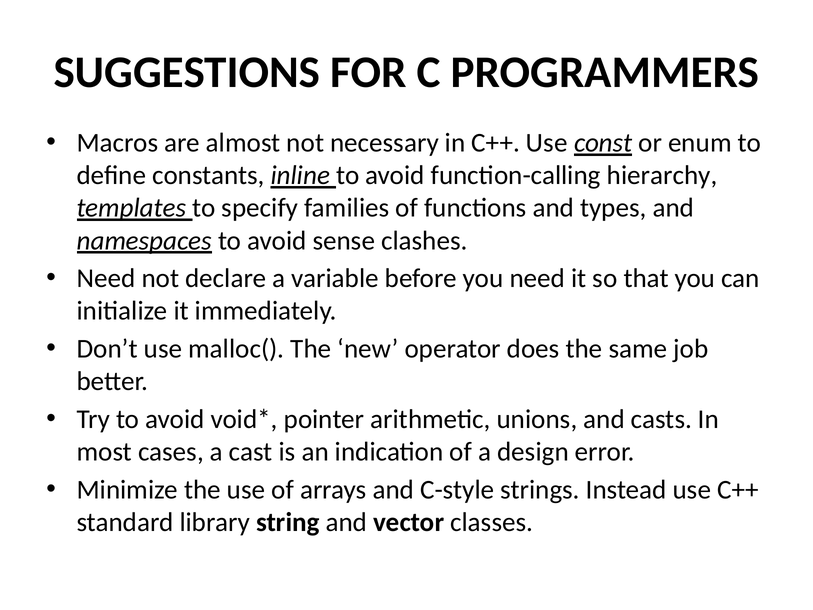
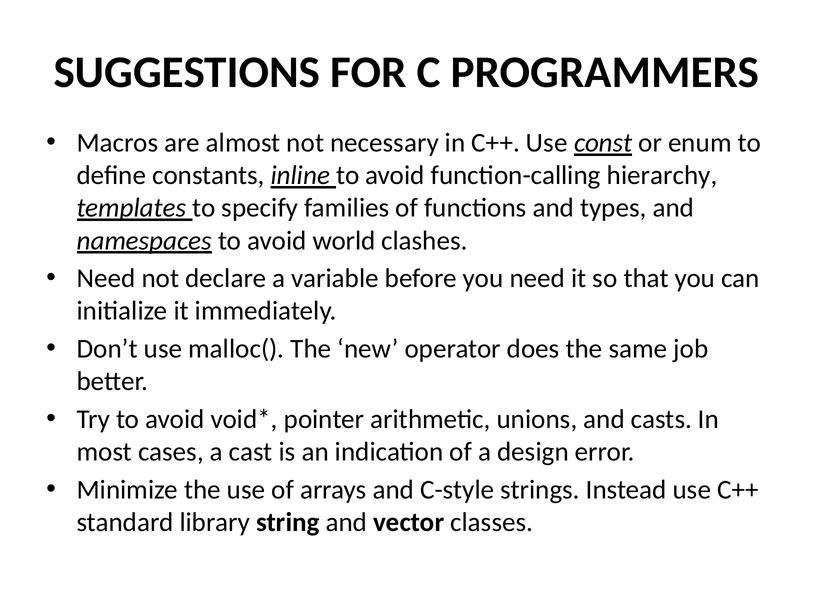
sense: sense -> world
